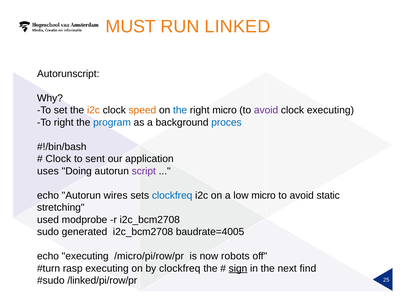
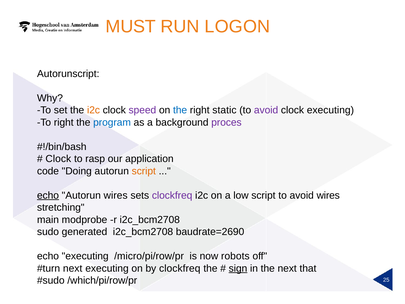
LINKED: LINKED -> LOGON
speed colour: orange -> purple
right micro: micro -> static
proces colour: blue -> purple
sent: sent -> rasp
uses: uses -> code
script at (144, 171) colour: purple -> orange
echo at (48, 195) underline: none -> present
clockfreq at (172, 195) colour: blue -> purple
low micro: micro -> script
avoid static: static -> wires
used: used -> main
baudrate=4005: baudrate=4005 -> baudrate=2690
rasp at (73, 268): rasp -> next
find: find -> that
/linked/pi/row/pr: /linked/pi/row/pr -> /which/pi/row/pr
